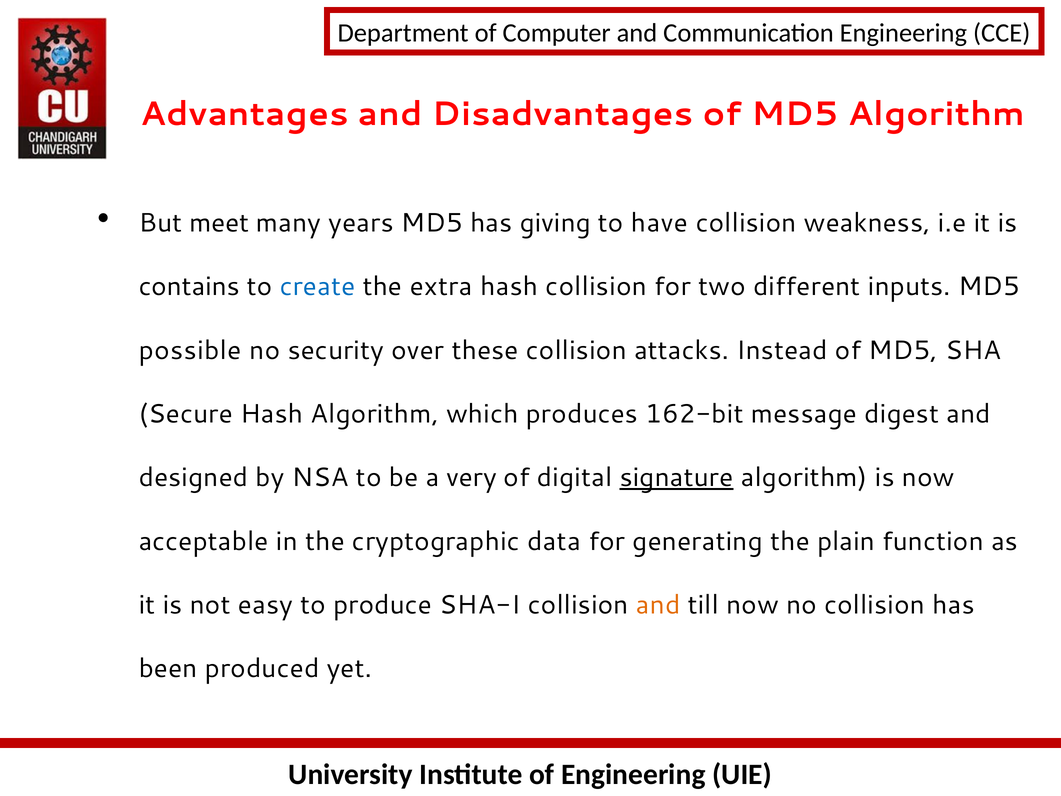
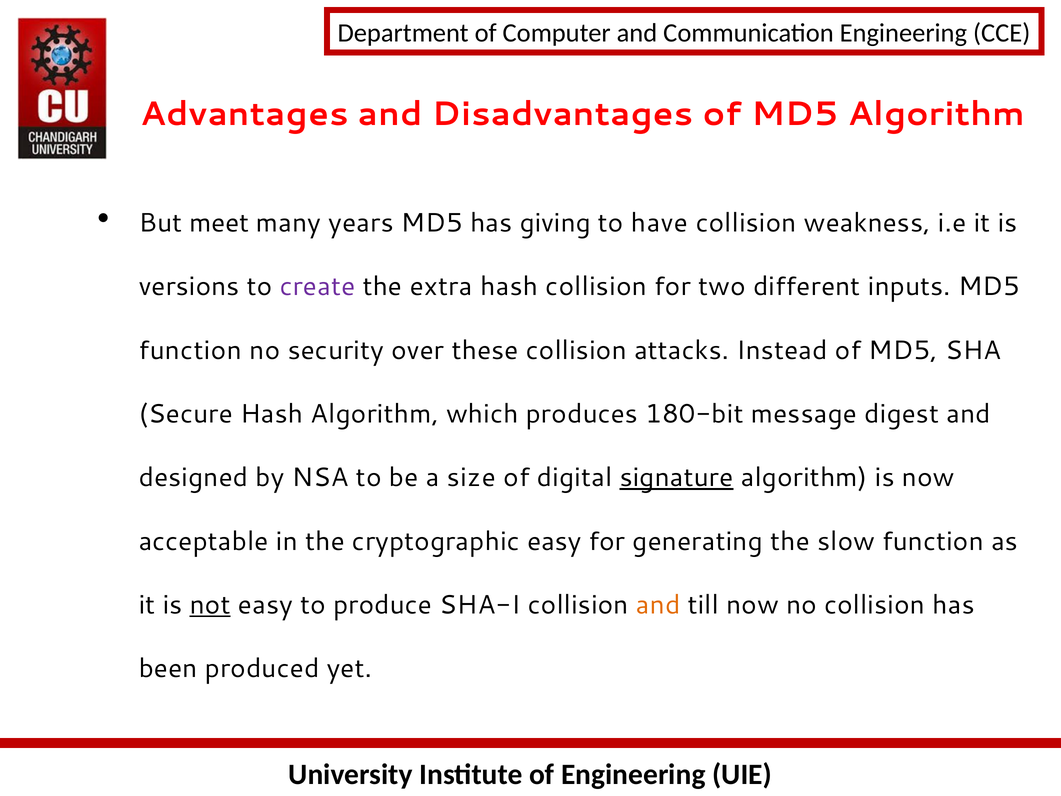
contains: contains -> versions
create colour: blue -> purple
possible at (190, 350): possible -> function
162-bit: 162-bit -> 180-bit
very: very -> size
cryptographic data: data -> easy
plain: plain -> slow
not underline: none -> present
